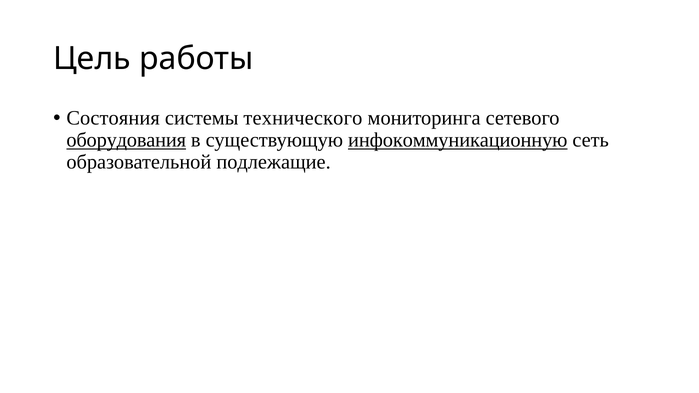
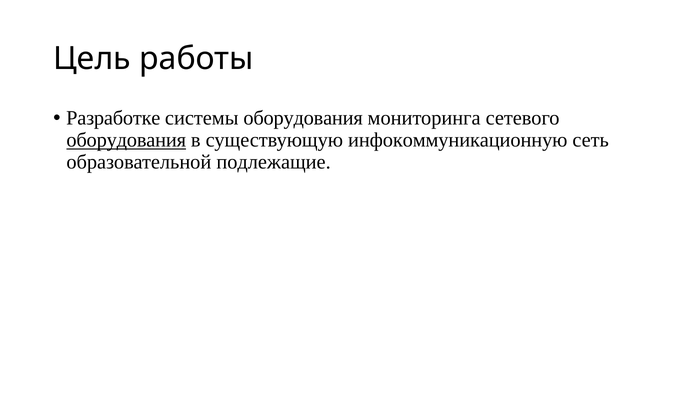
Состояния: Состояния -> Разработке
системы технического: технического -> оборудования
инфокоммуникационную underline: present -> none
